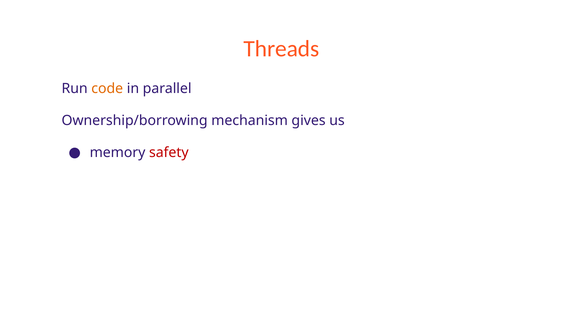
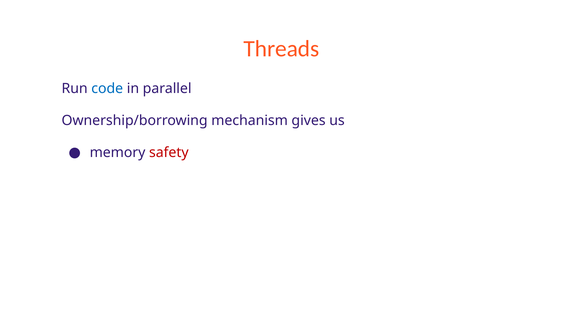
code colour: orange -> blue
